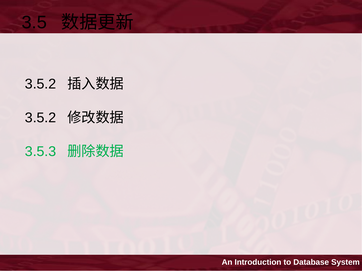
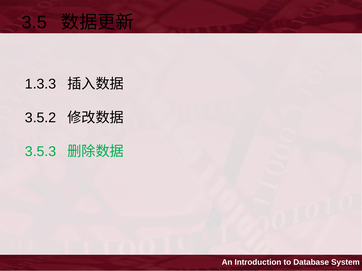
3.5.2 at (41, 84): 3.5.2 -> 1.3.3
